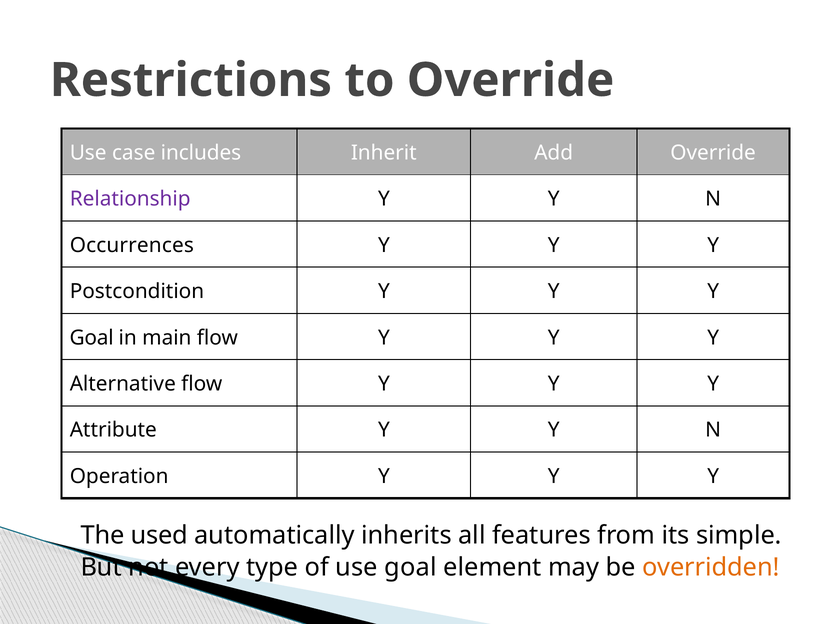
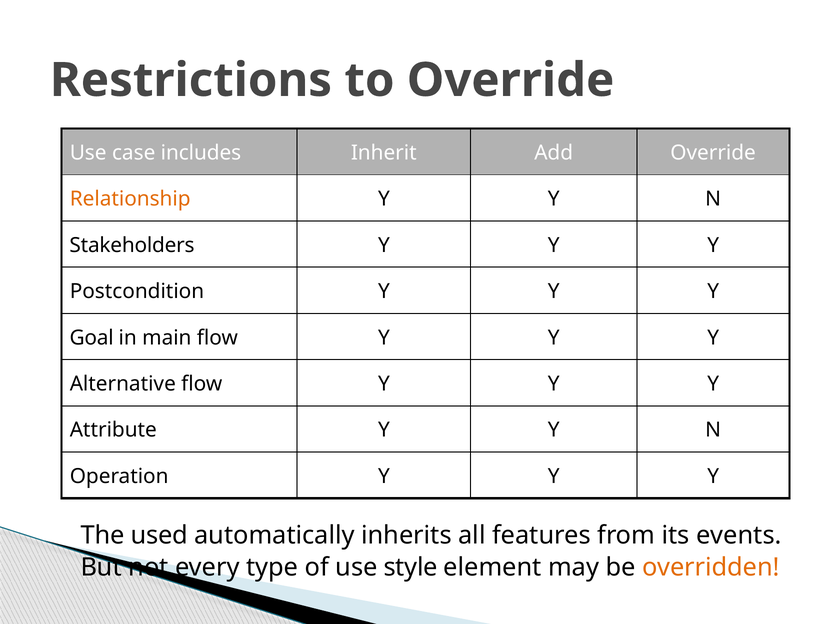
Relationship colour: purple -> orange
Occurrences: Occurrences -> Stakeholders
simple: simple -> events
use goal: goal -> style
